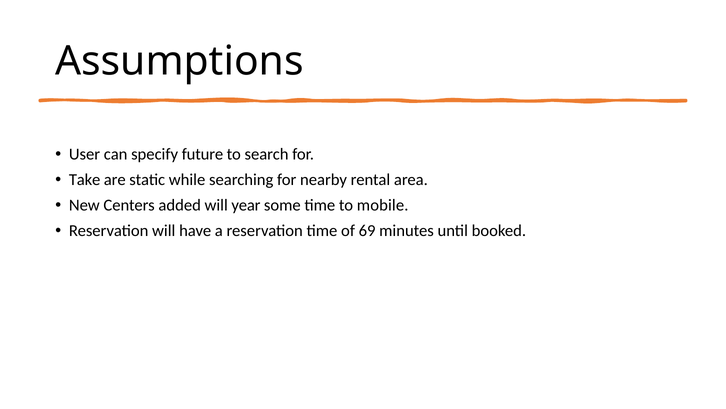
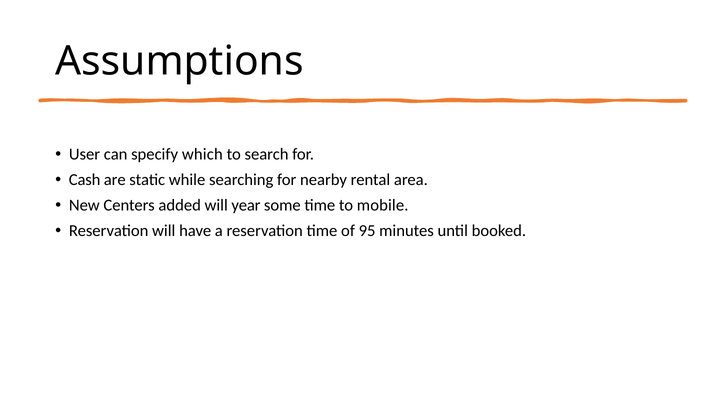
future: future -> which
Take: Take -> Cash
69: 69 -> 95
